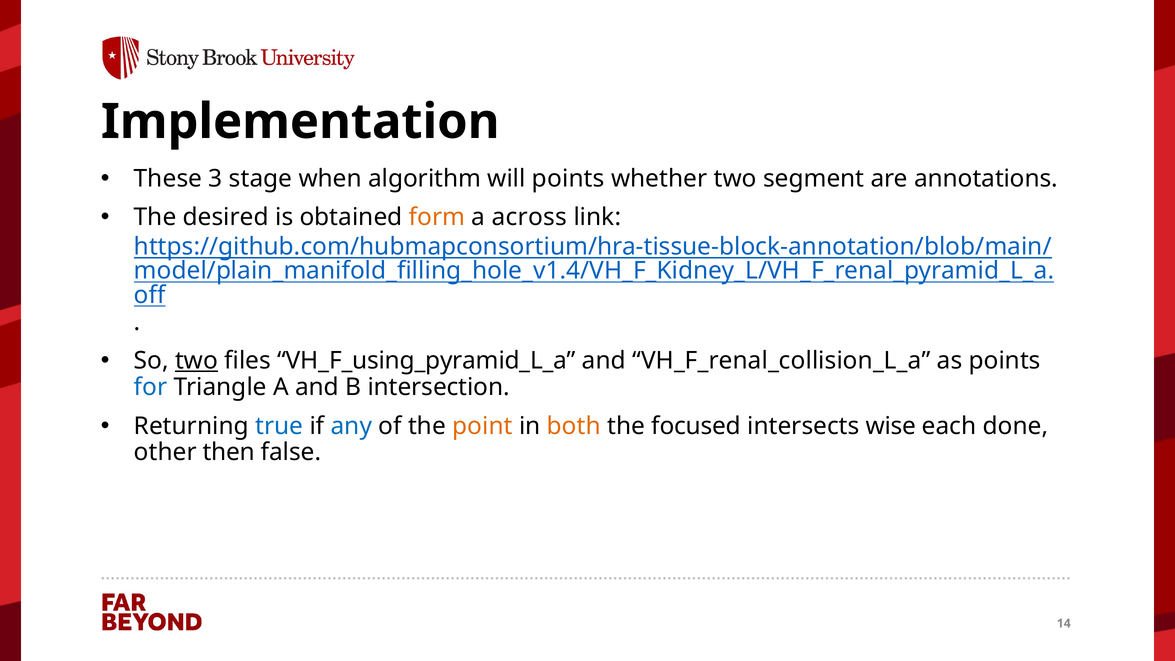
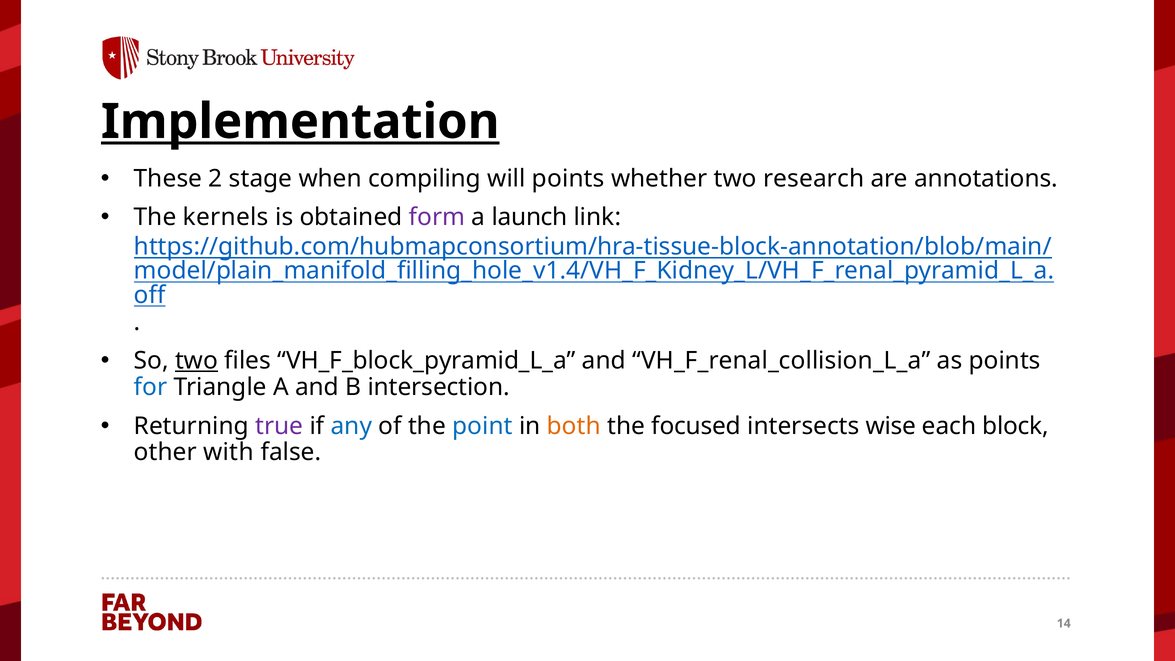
Implementation underline: none -> present
3: 3 -> 2
algorithm: algorithm -> compiling
segment: segment -> research
desired: desired -> kernels
form colour: orange -> purple
across: across -> launch
VH_F_using_pyramid_L_a: VH_F_using_pyramid_L_a -> VH_F_block_pyramid_L_a
true colour: blue -> purple
point colour: orange -> blue
done: done -> block
then: then -> with
